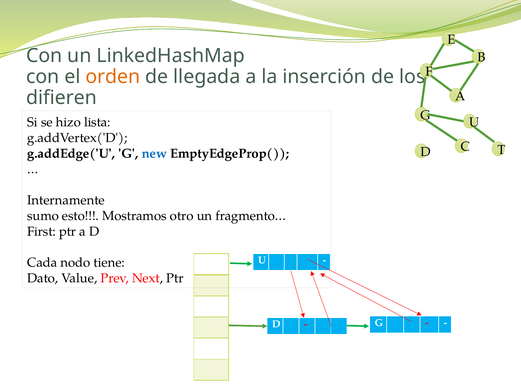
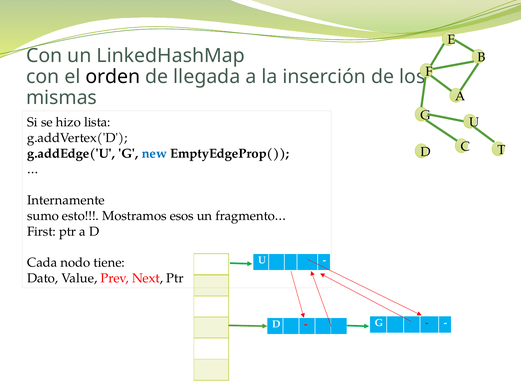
orden colour: orange -> black
difieren: difieren -> mismas
otro: otro -> esos
